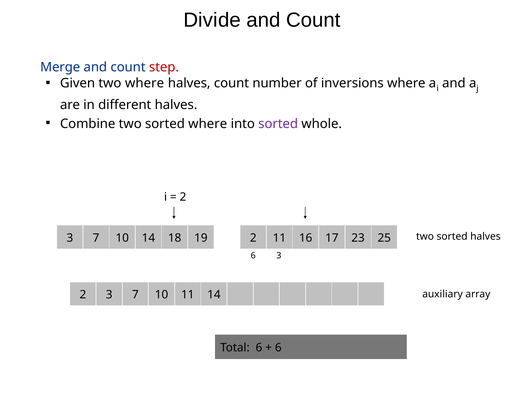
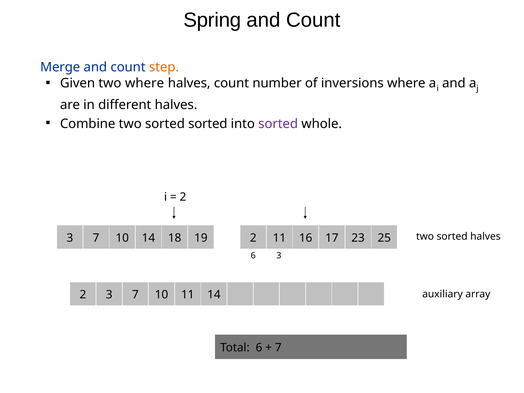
Divide: Divide -> Spring
step colour: red -> orange
sorted where: where -> sorted
6 at (278, 348): 6 -> 7
